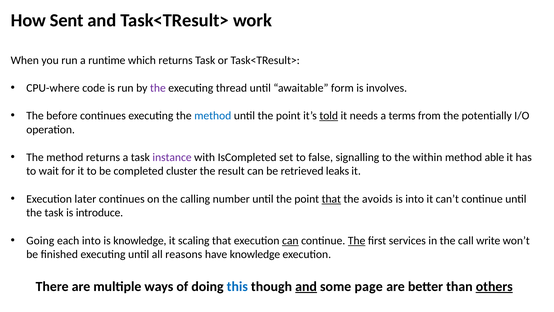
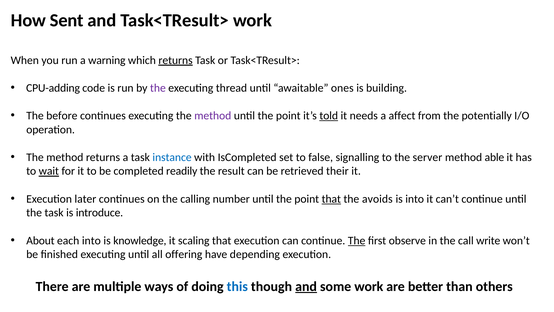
runtime: runtime -> warning
returns at (176, 60) underline: none -> present
CPU-where: CPU-where -> CPU-adding
form: form -> ones
involves: involves -> building
method at (213, 116) colour: blue -> purple
terms: terms -> affect
instance colour: purple -> blue
within: within -> server
wait underline: none -> present
cluster: cluster -> readily
leaks: leaks -> their
Going: Going -> About
can at (290, 240) underline: present -> none
services: services -> observe
reasons: reasons -> offering
have knowledge: knowledge -> depending
some page: page -> work
others underline: present -> none
